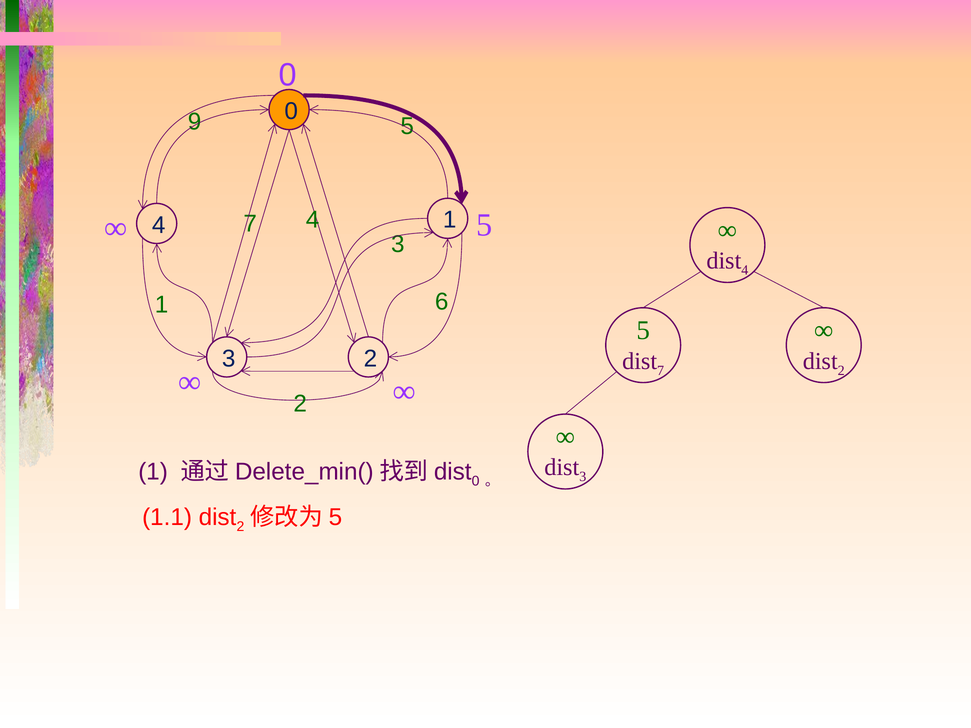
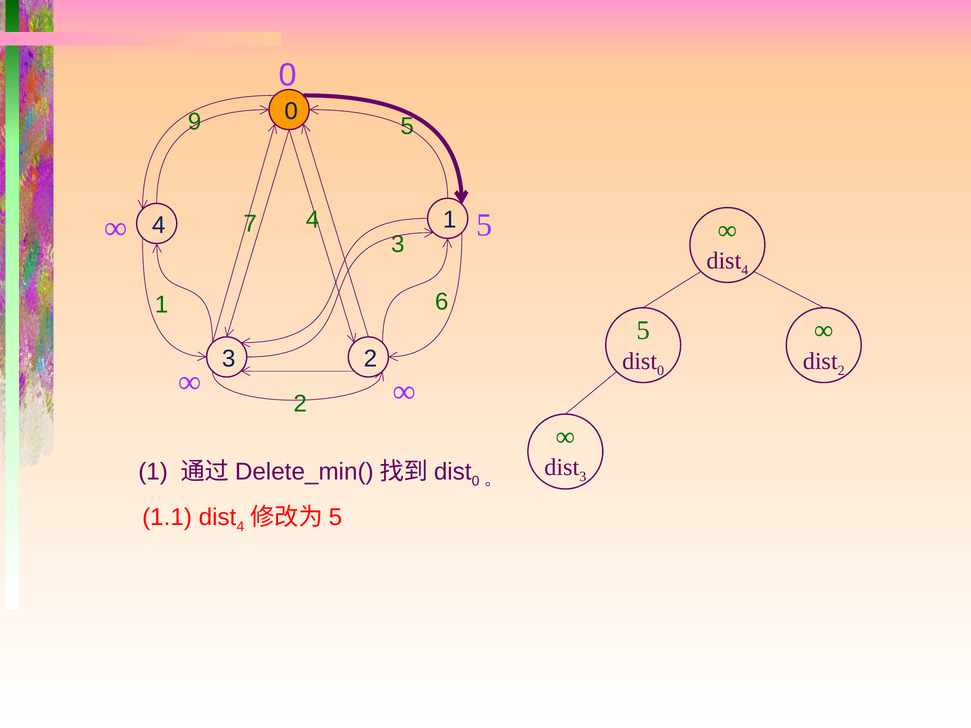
7 at (661, 371): 7 -> 0
2 at (240, 527): 2 -> 4
